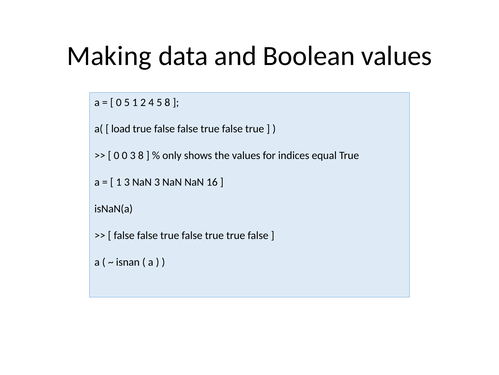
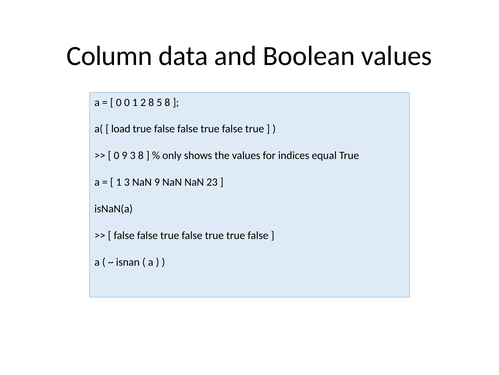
Making: Making -> Column
0 5: 5 -> 0
2 4: 4 -> 8
0 0: 0 -> 9
NaN 3: 3 -> 9
16: 16 -> 23
